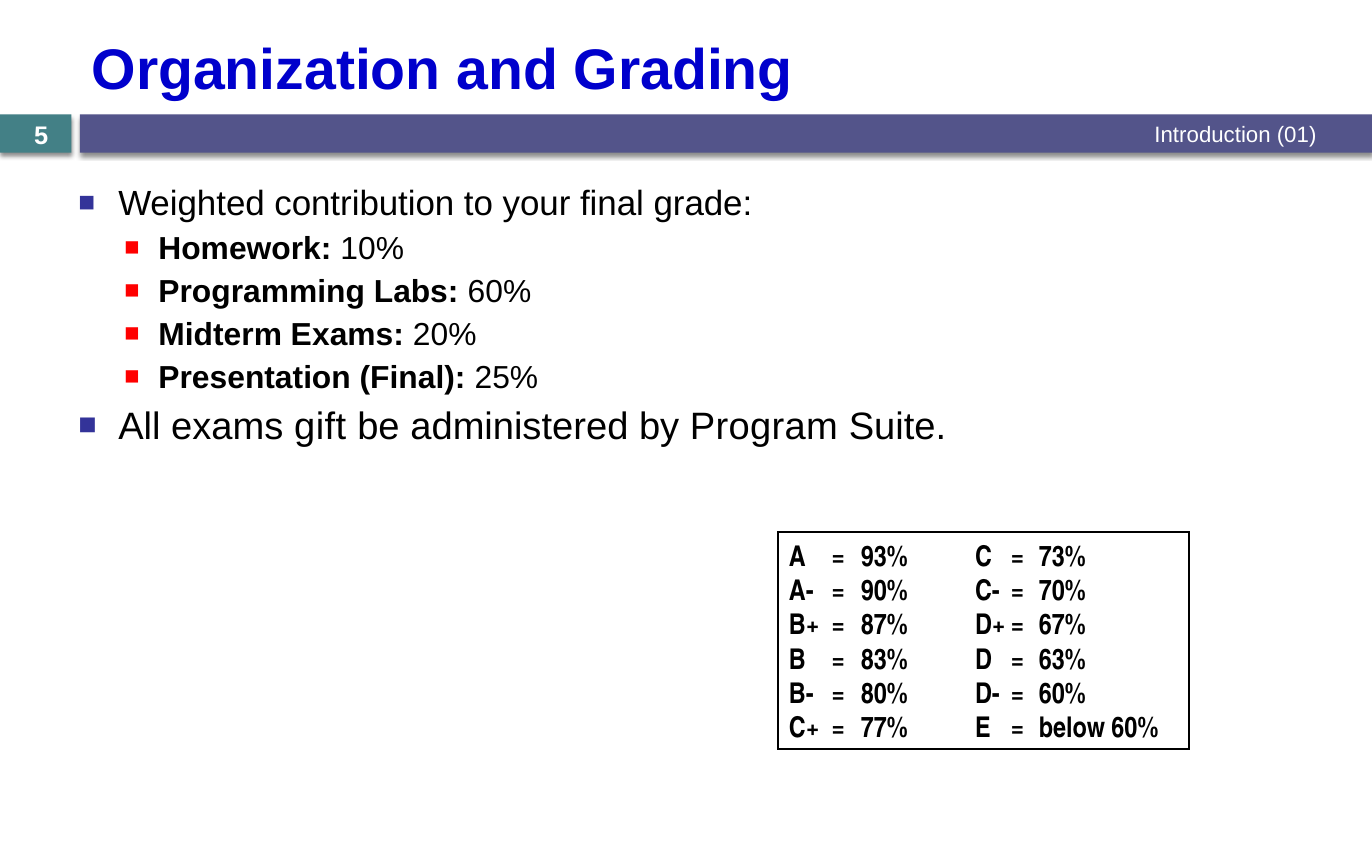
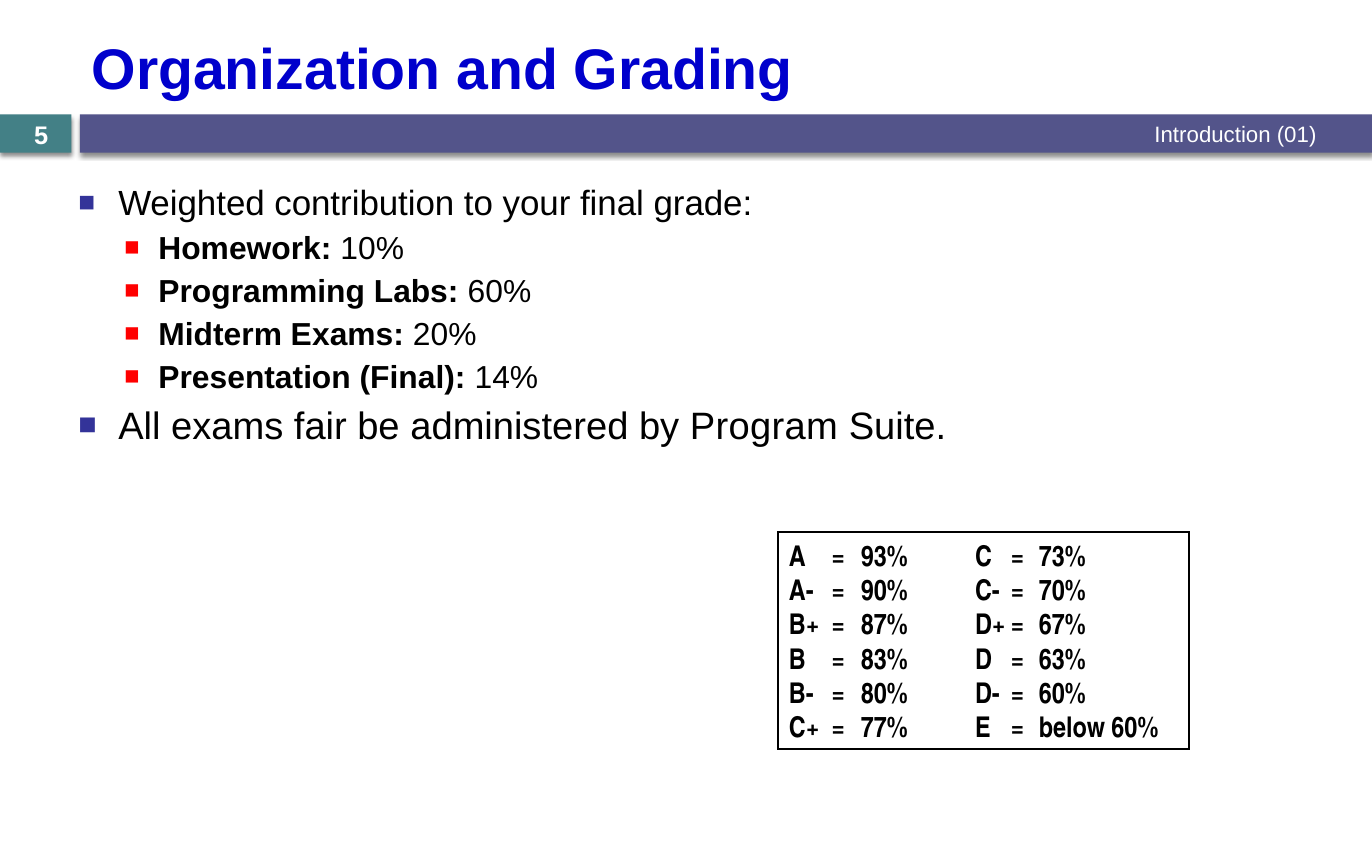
25%: 25% -> 14%
gift: gift -> fair
